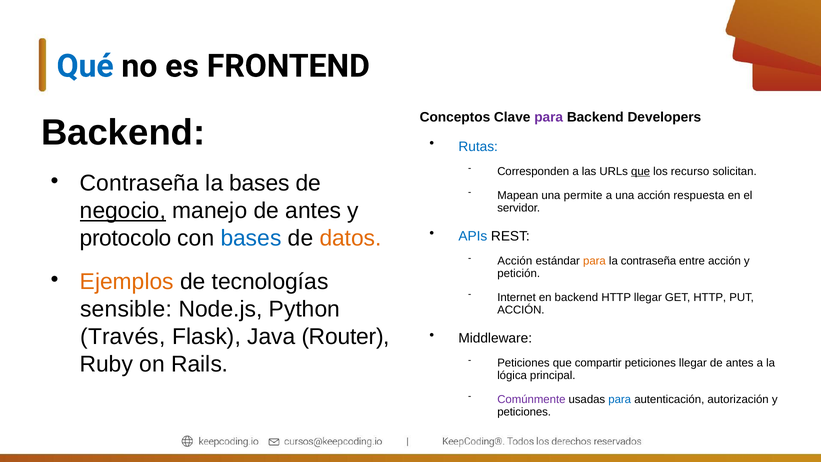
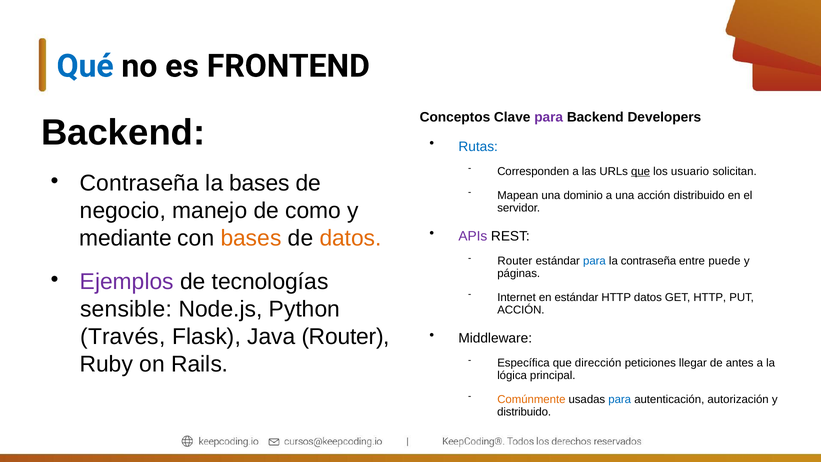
recurso: recurso -> usuario
permite: permite -> dominio
acción respuesta: respuesta -> distribuido
negocio underline: present -> none
manejo de antes: antes -> como
protocolo: protocolo -> mediante
bases at (251, 238) colour: blue -> orange
APIs colour: blue -> purple
Acción at (515, 261): Acción -> Router
para at (594, 261) colour: orange -> blue
entre acción: acción -> puede
petición: petición -> páginas
Ejemplos colour: orange -> purple
en backend: backend -> estándar
HTTP llegar: llegar -> datos
Peticiones at (523, 363): Peticiones -> Específica
compartir: compartir -> dirección
Comúnmente colour: purple -> orange
peticiones at (524, 412): peticiones -> distribuido
